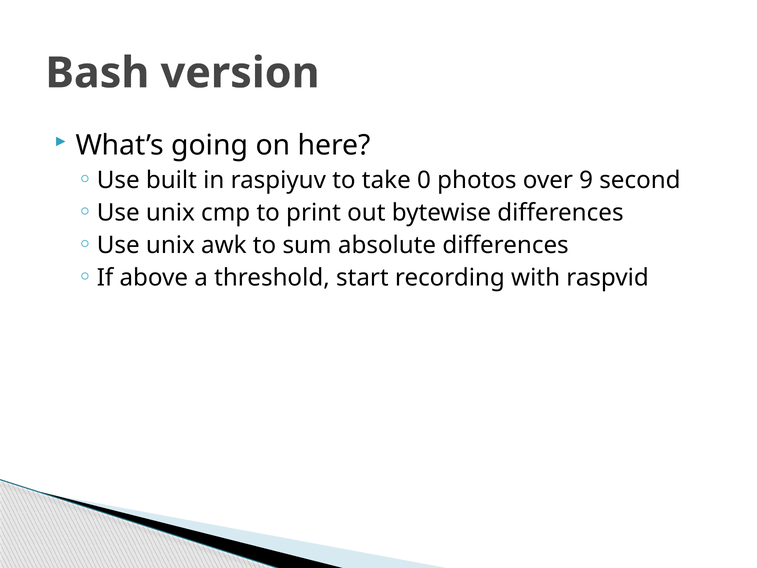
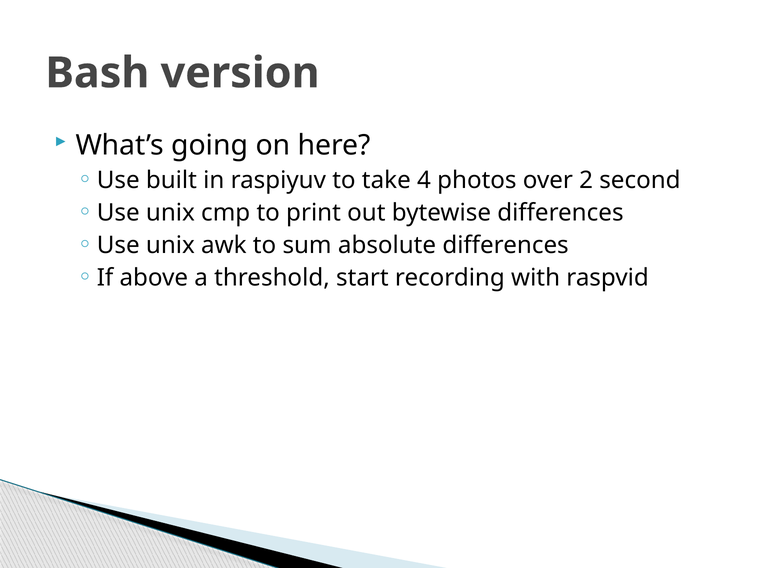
0: 0 -> 4
9: 9 -> 2
